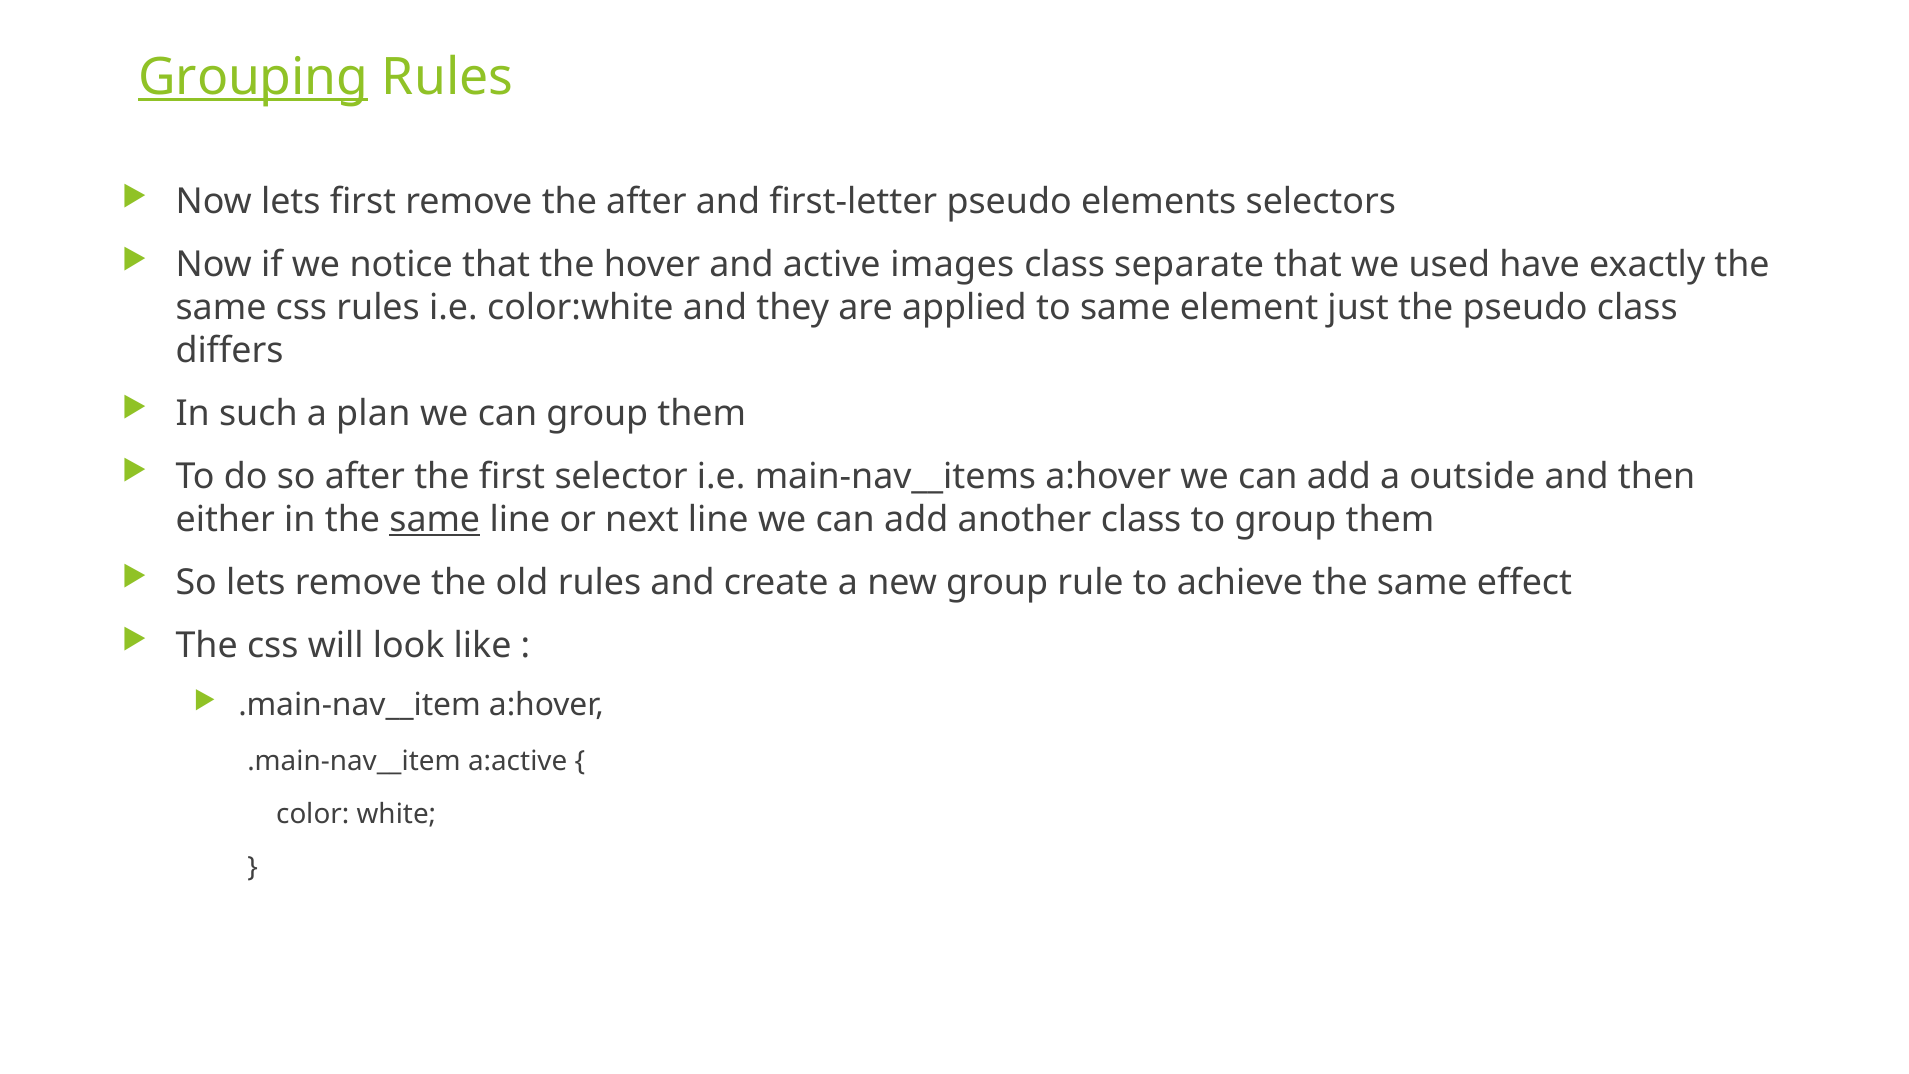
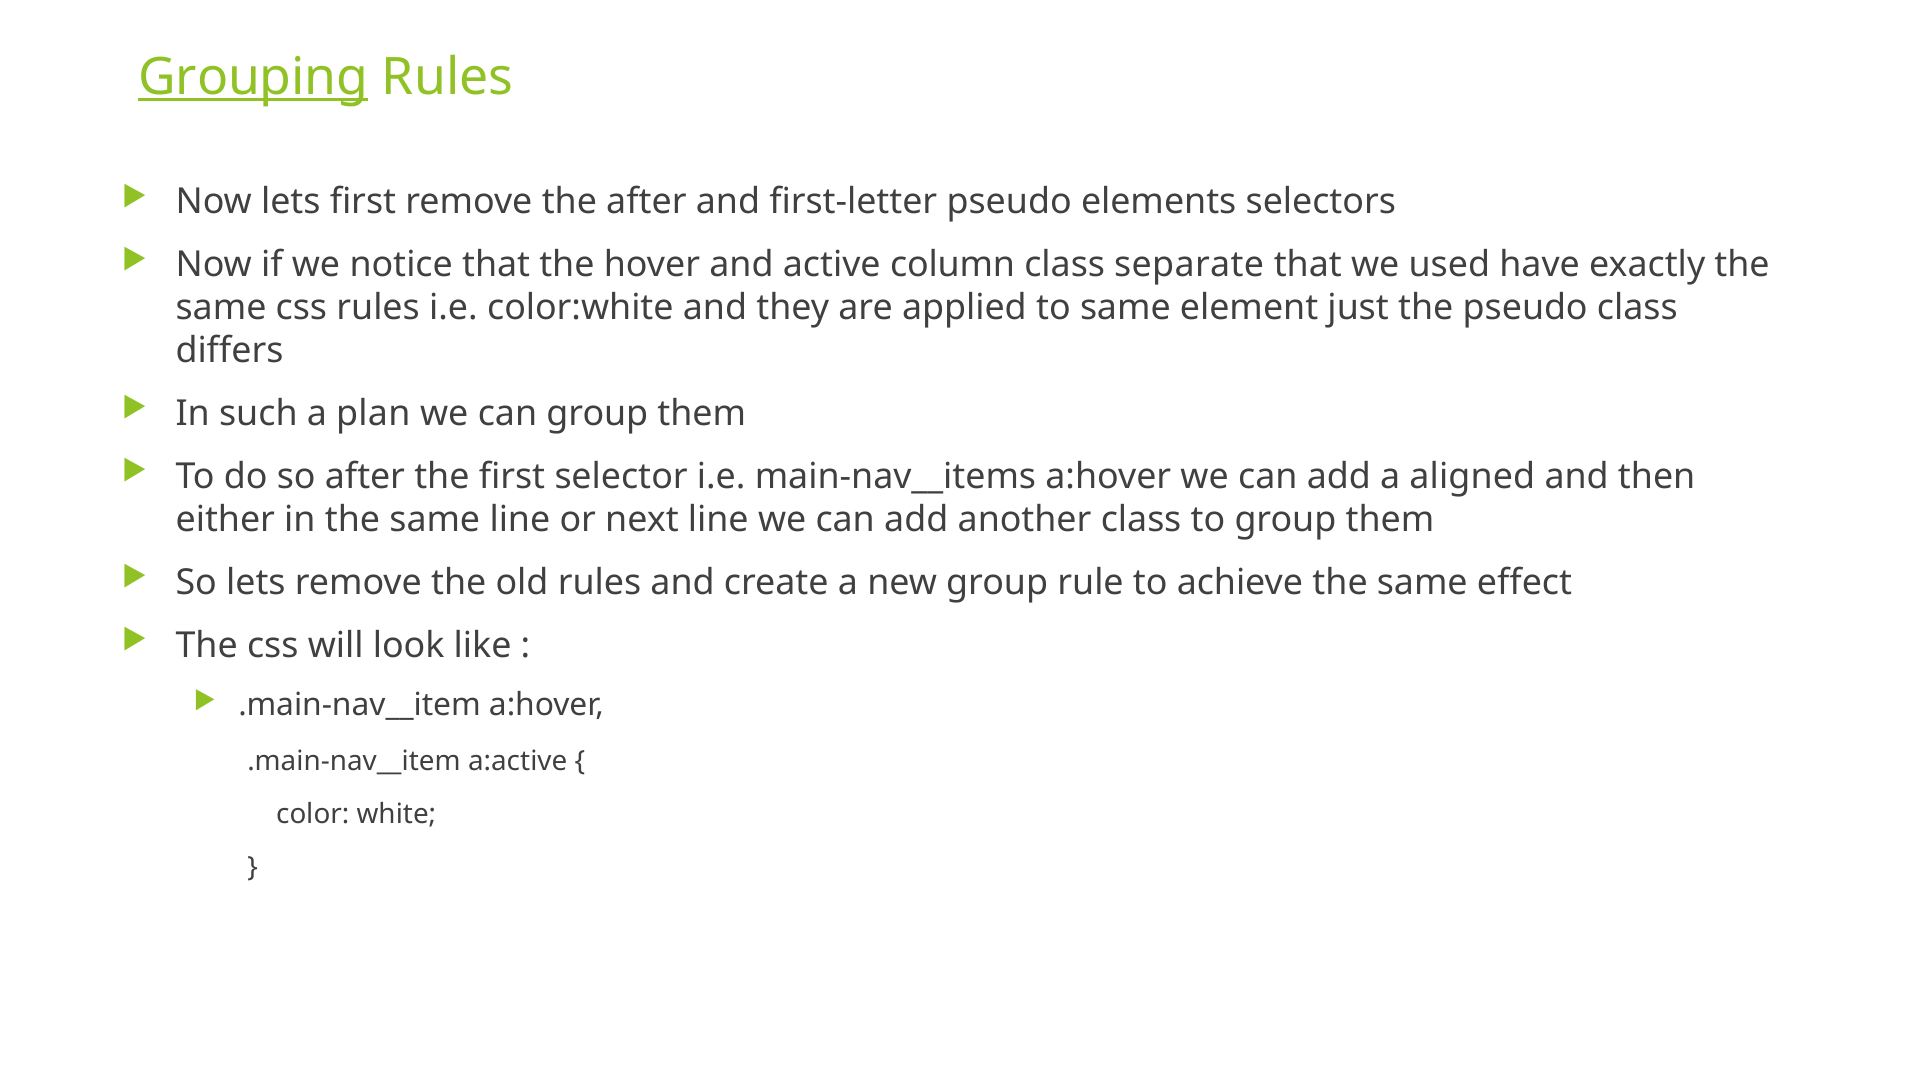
images: images -> column
outside: outside -> aligned
same at (435, 519) underline: present -> none
